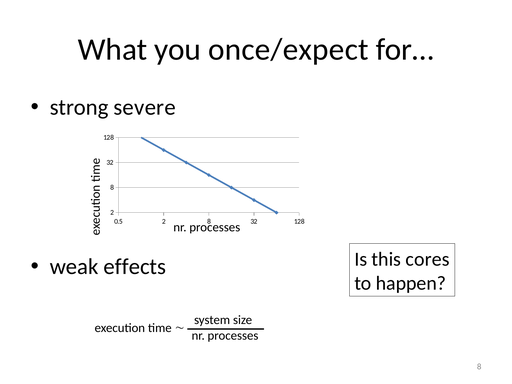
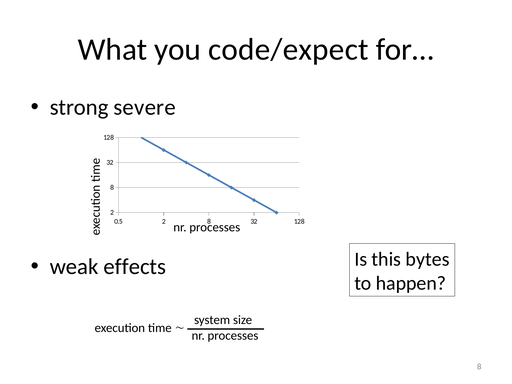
once/expect: once/expect -> code/expect
cores: cores -> bytes
